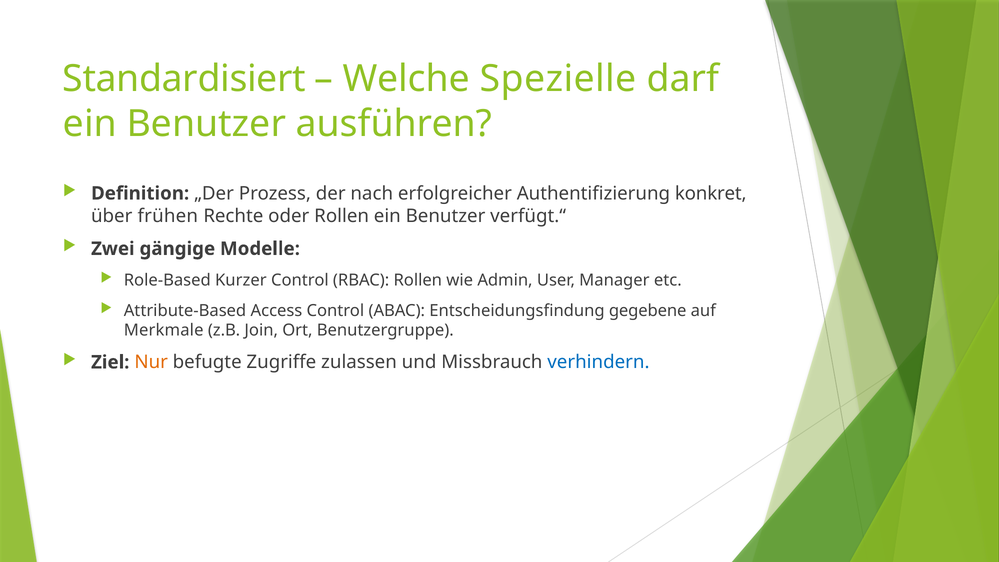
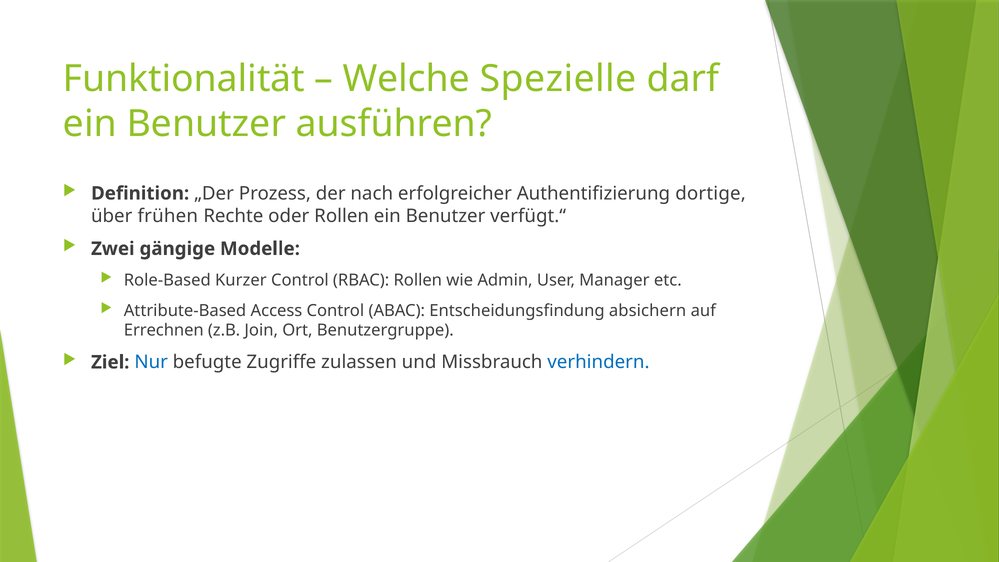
Standardisiert: Standardisiert -> Funktionalität
konkret: konkret -> dortige
gegebene: gegebene -> absichern
Merkmale: Merkmale -> Errechnen
Nur colour: orange -> blue
